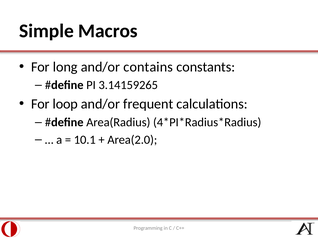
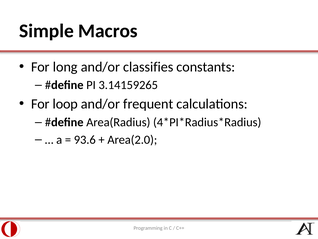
contains: contains -> classifies
10.1: 10.1 -> 93.6
